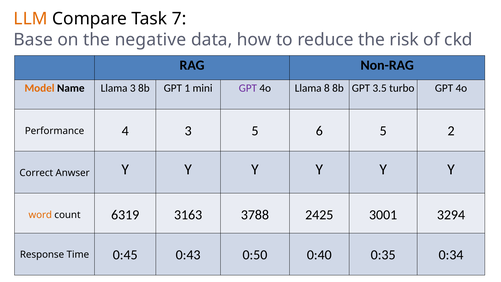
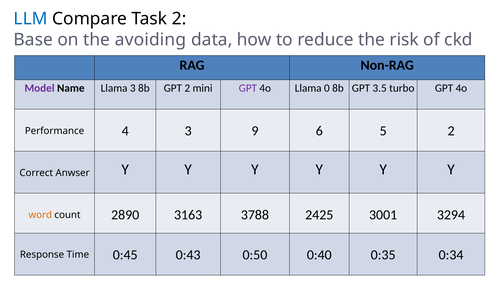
LLM colour: orange -> blue
Task 7: 7 -> 2
negative: negative -> avoiding
Model colour: orange -> purple
GPT 1: 1 -> 2
8: 8 -> 0
3 5: 5 -> 9
6319: 6319 -> 2890
